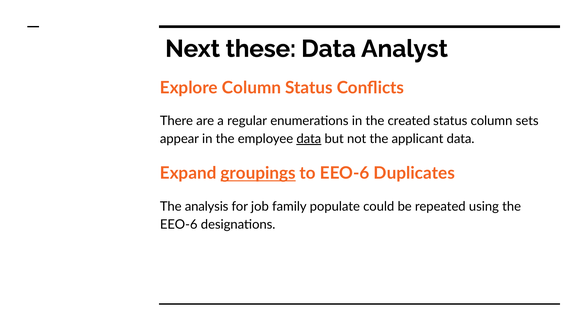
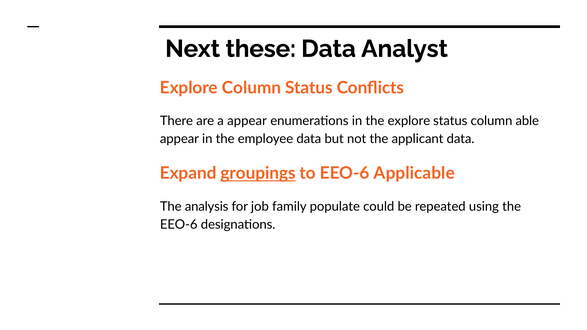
a regular: regular -> appear
the created: created -> explore
sets: sets -> able
data at (309, 139) underline: present -> none
Duplicates: Duplicates -> Applicable
